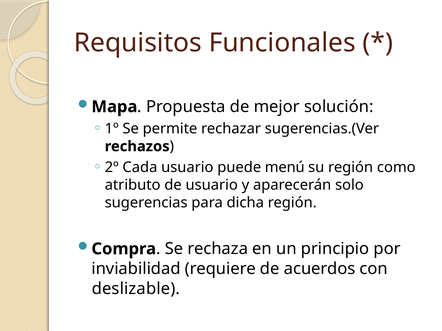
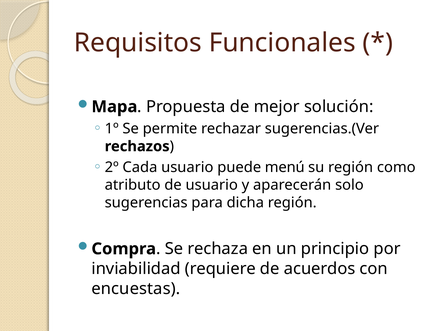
deslizable: deslizable -> encuestas
